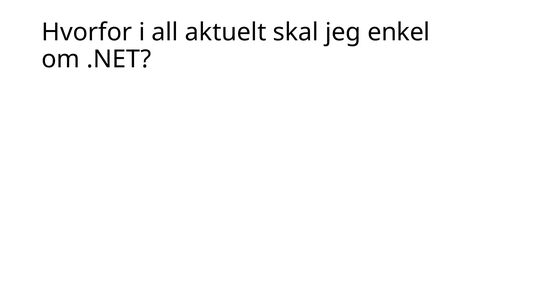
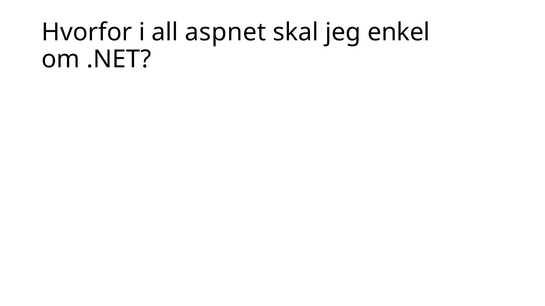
aktuelt: aktuelt -> aspnet
